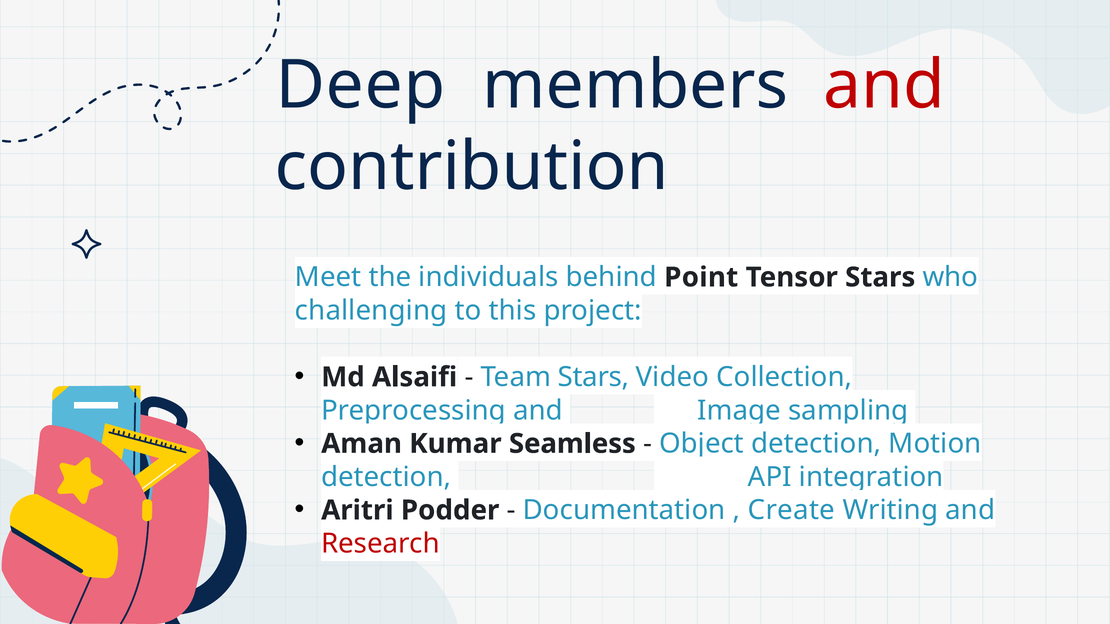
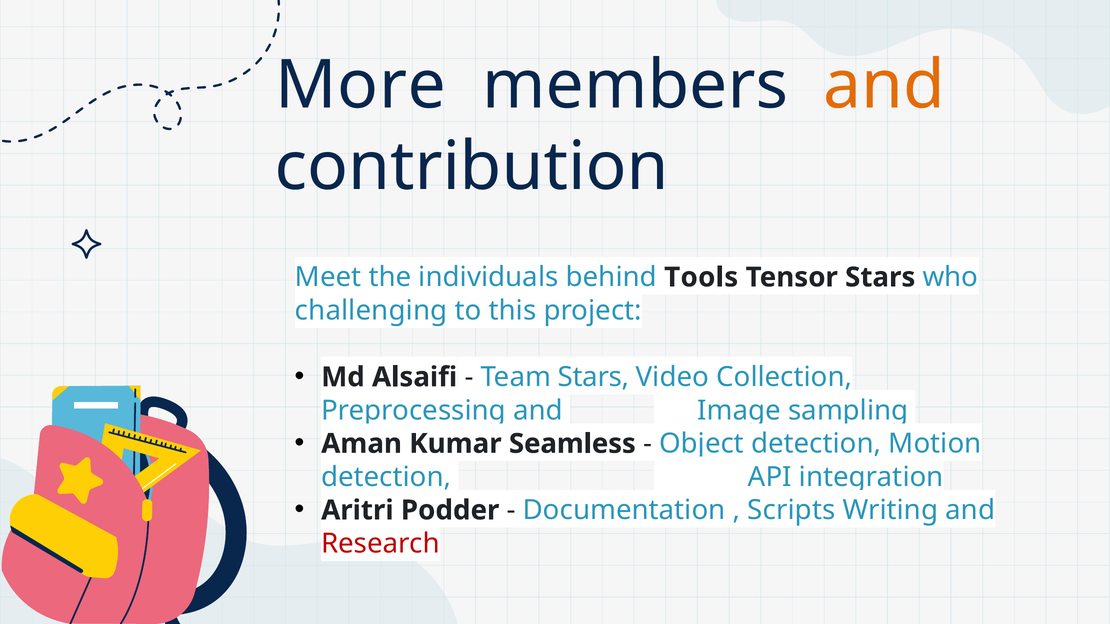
Deep: Deep -> More
and at (884, 86) colour: red -> orange
Point: Point -> Tools
Create: Create -> Scripts
